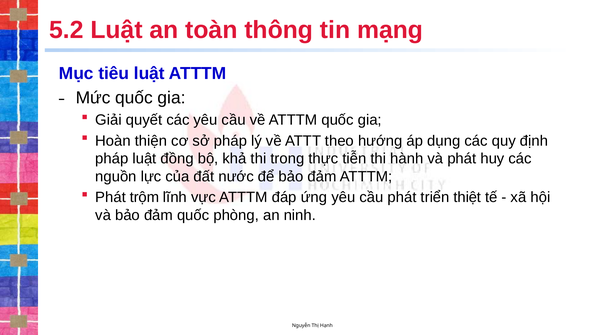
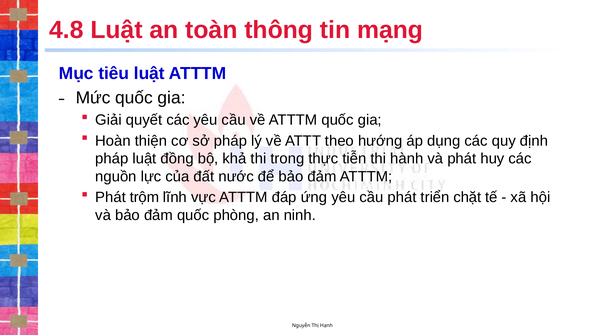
5.2: 5.2 -> 4.8
thiệt: thiệt -> chặt
